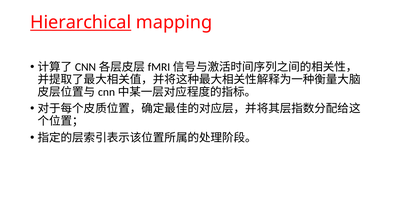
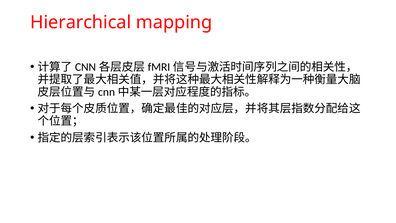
Hierarchical underline: present -> none
